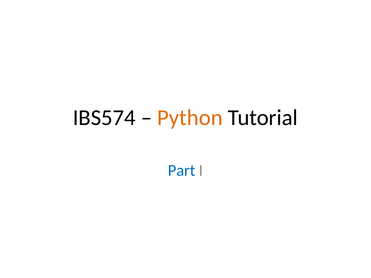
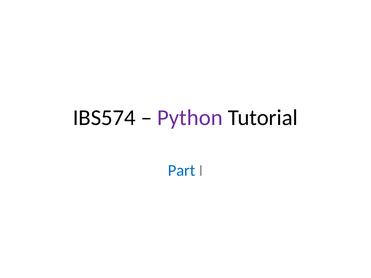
Python colour: orange -> purple
